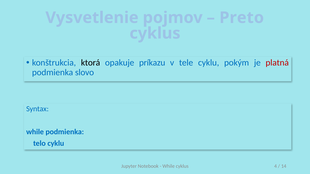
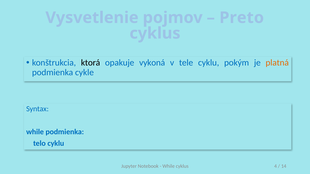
príkazu: príkazu -> vykoná
platná colour: red -> orange
slovo: slovo -> cykle
